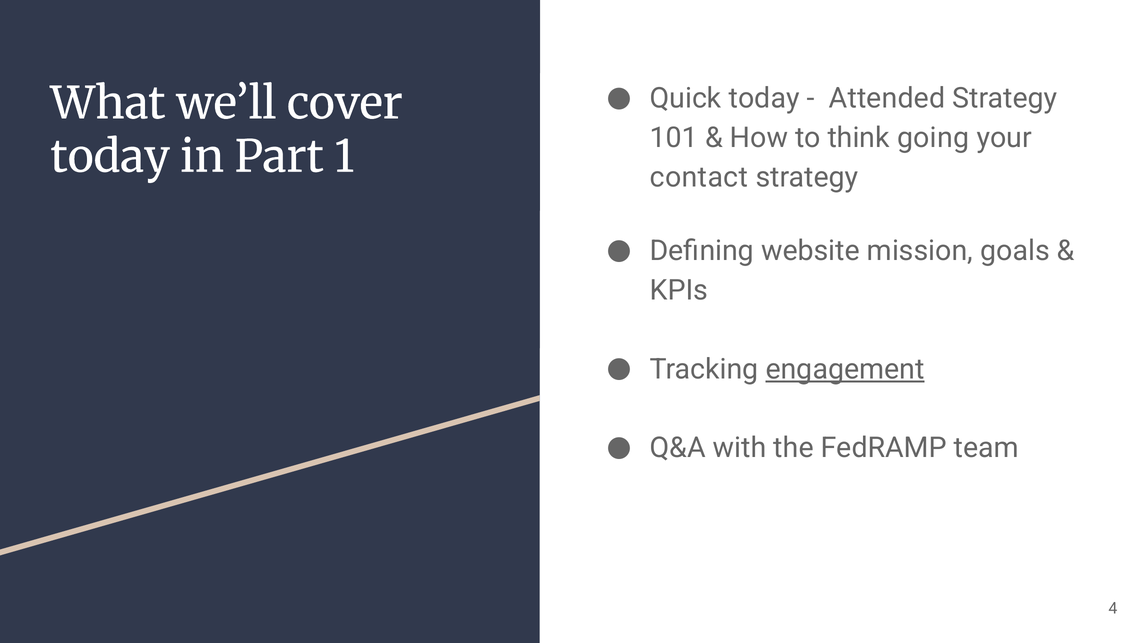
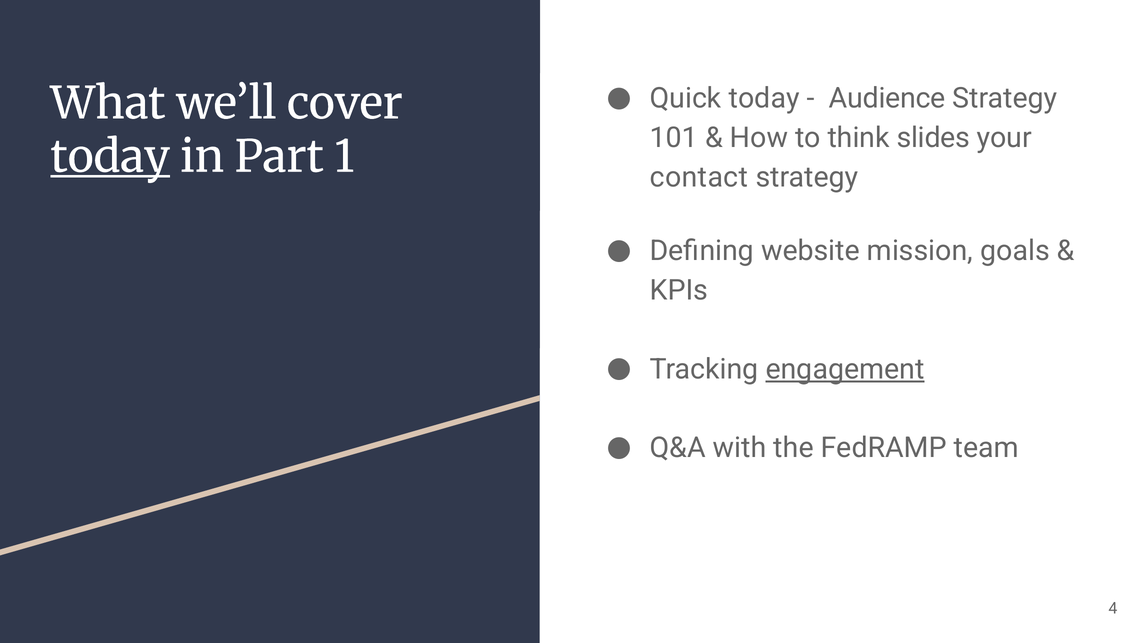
Attended: Attended -> Audience
going: going -> slides
today at (110, 157) underline: none -> present
